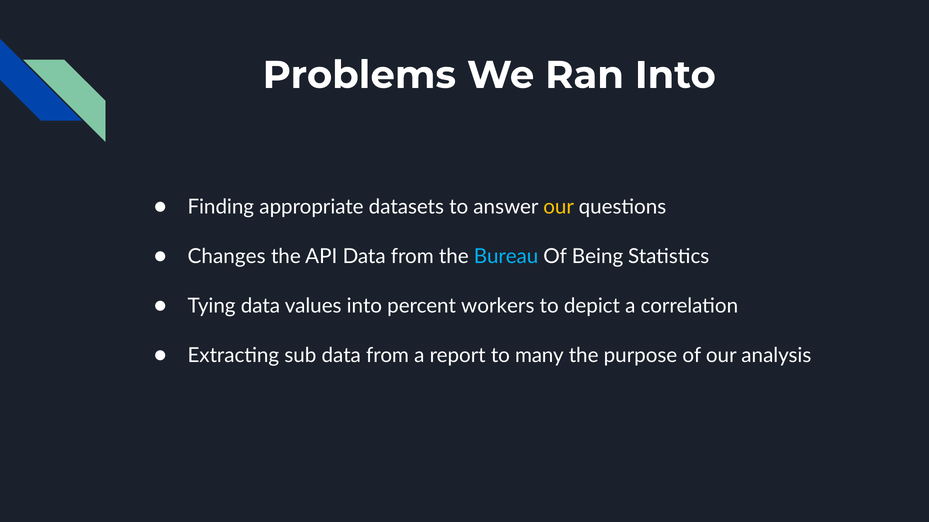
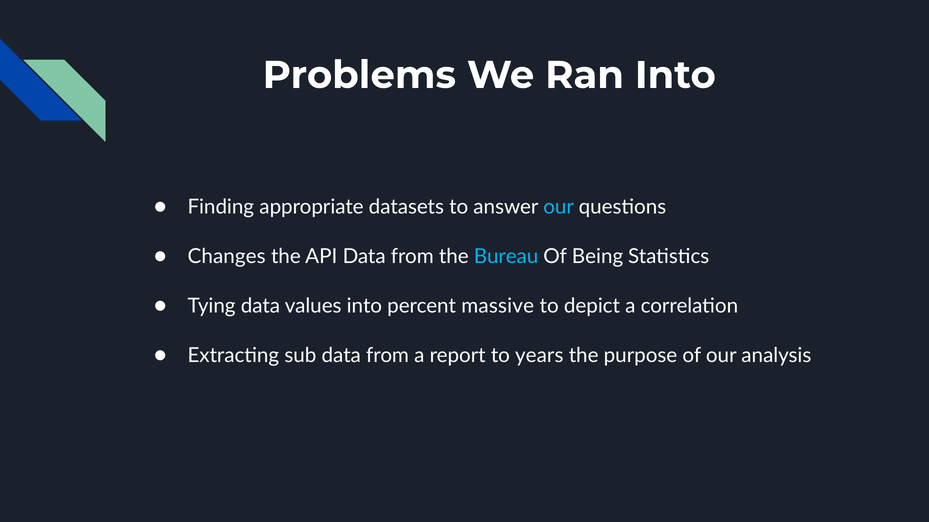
our at (559, 207) colour: yellow -> light blue
workers: workers -> massive
many: many -> years
